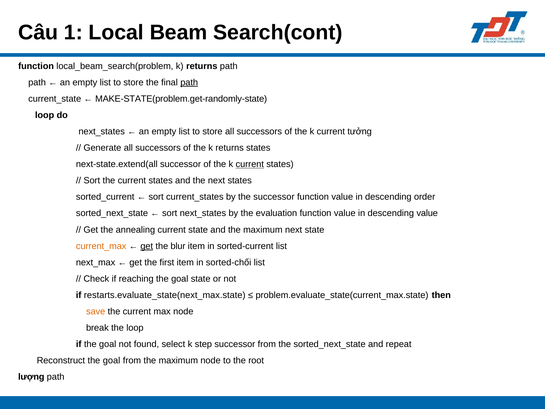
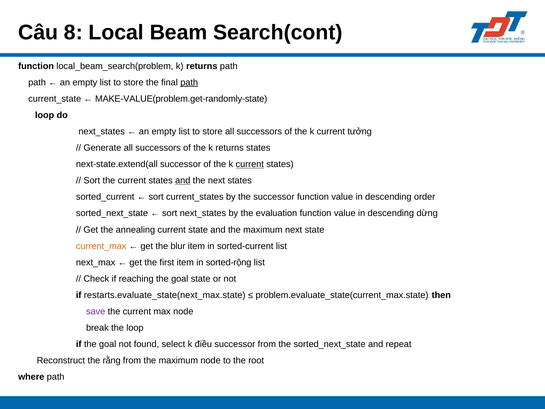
1: 1 -> 8
MAKE-STATE(problem.get-randomly-state: MAKE-STATE(problem.get-randomly-state -> MAKE-VALUE(problem.get-randomly-state
and at (183, 180) underline: none -> present
descending value: value -> dừng
get at (147, 246) underline: present -> none
sorted-chối: sorted-chối -> sorted-rộng
save colour: orange -> purple
step: step -> điều
Reconstruct the goal: goal -> rằng
lượng: lượng -> where
